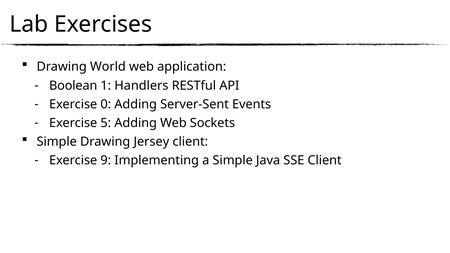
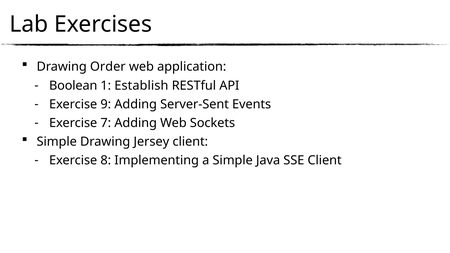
World: World -> Order
Handlers: Handlers -> Establish
0: 0 -> 9
5: 5 -> 7
9: 9 -> 8
